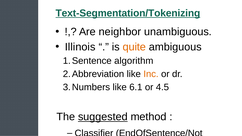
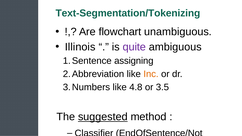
Text-Segmentation/Tokenizing underline: present -> none
neighbor: neighbor -> flowchart
quite colour: orange -> purple
algorithm: algorithm -> assigning
6.1: 6.1 -> 4.8
4.5: 4.5 -> 3.5
